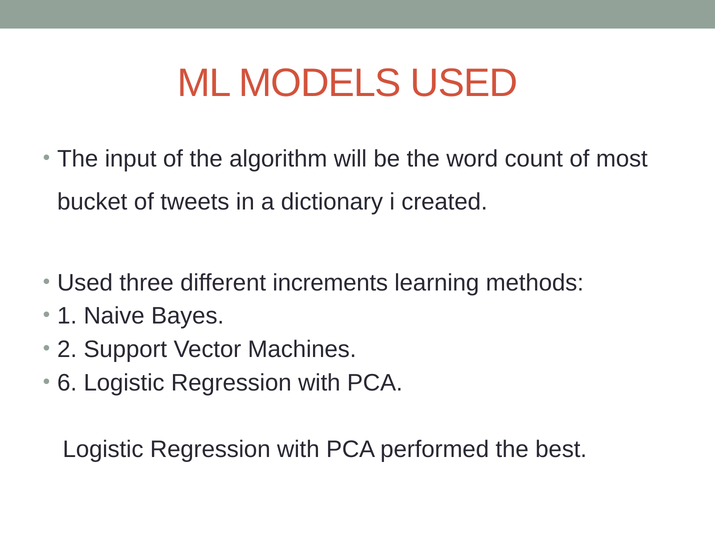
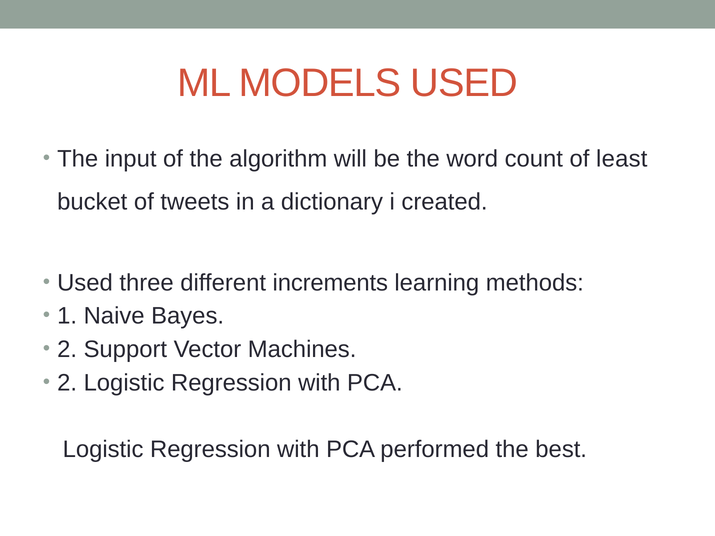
most: most -> least
6 at (67, 383): 6 -> 2
